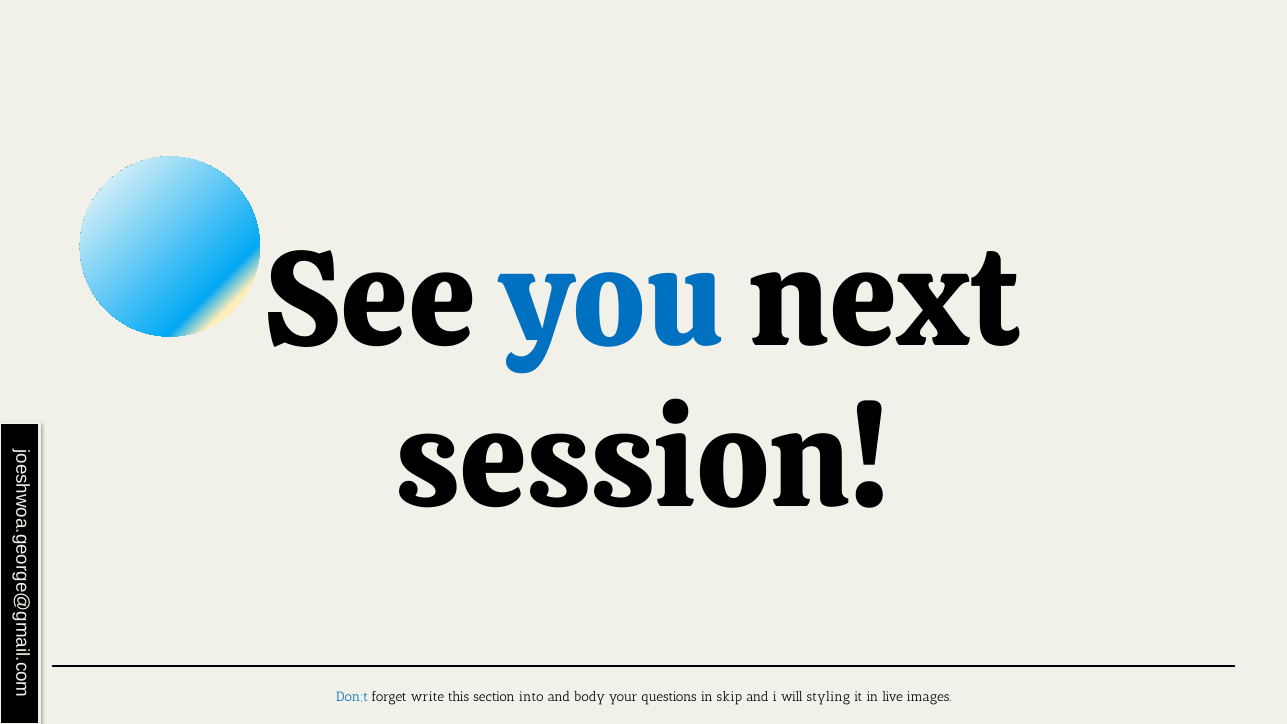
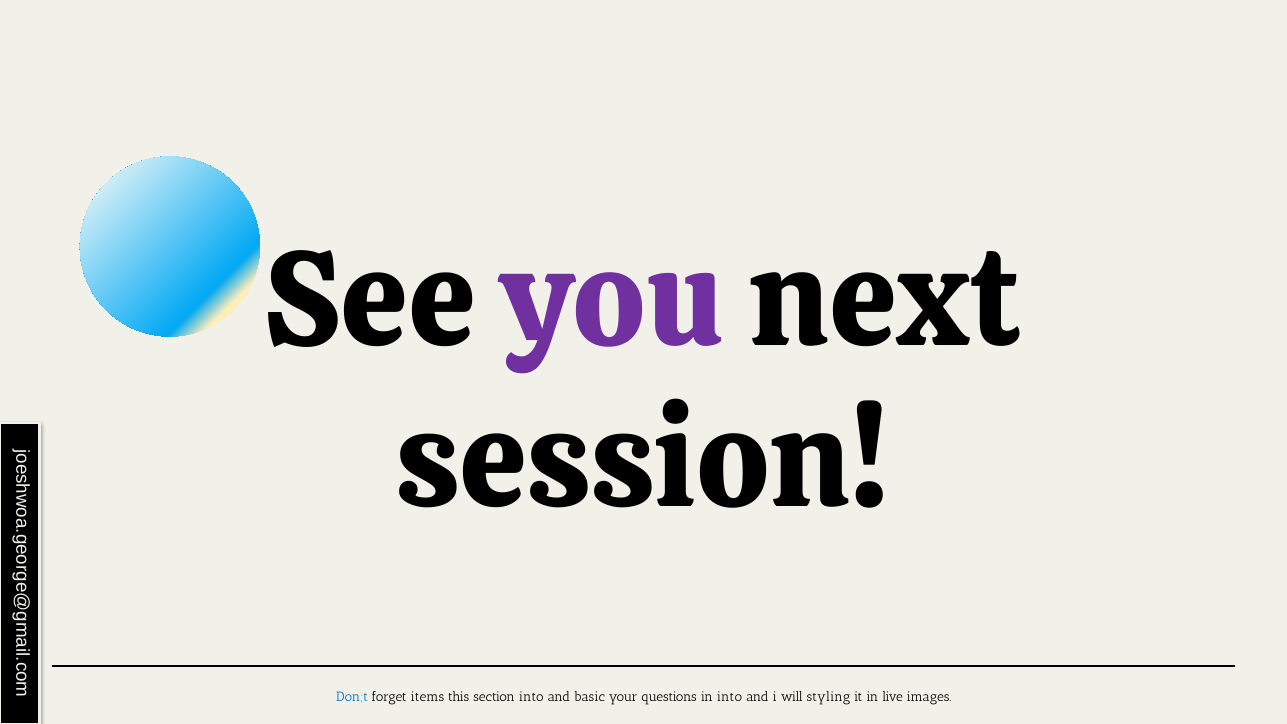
you colour: blue -> purple
write: write -> items
body: body -> basic
in skip: skip -> into
